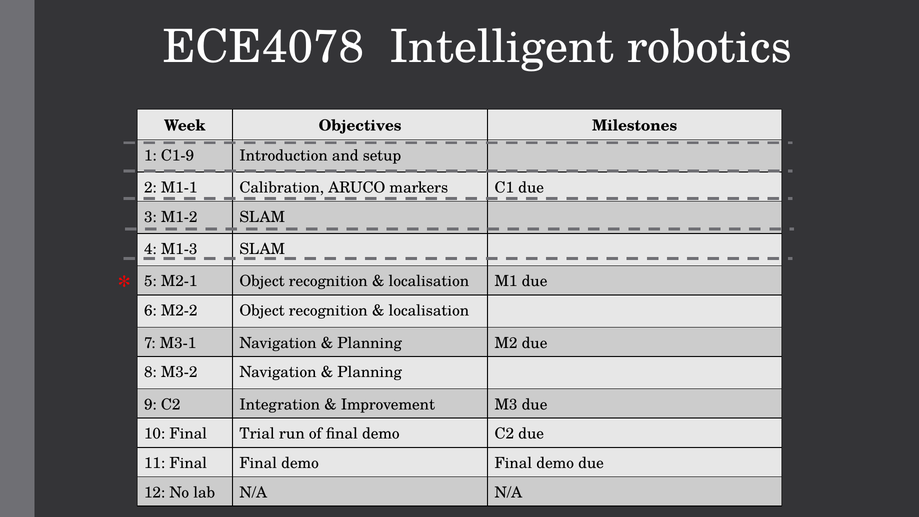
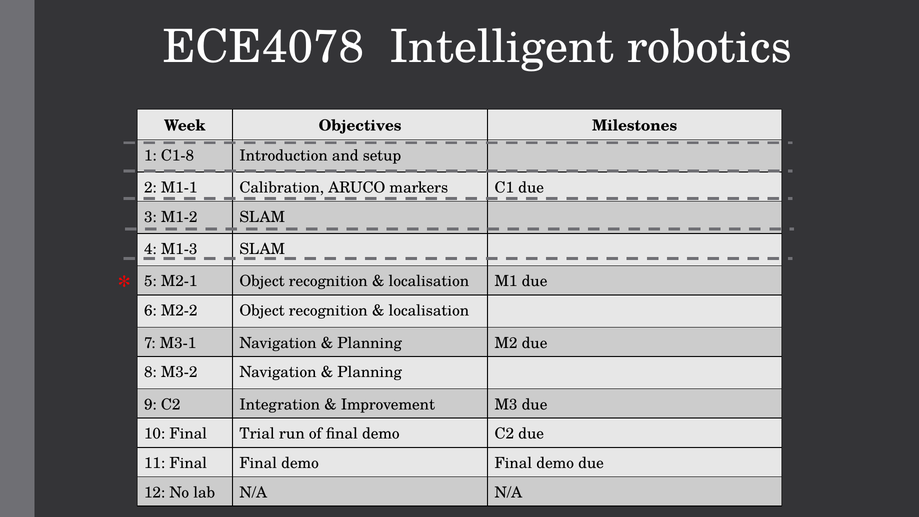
C1-9: C1-9 -> C1-8
